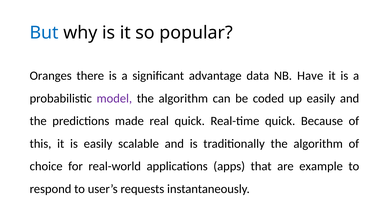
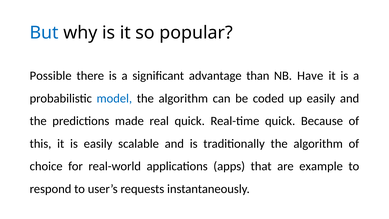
Oranges: Oranges -> Possible
data: data -> than
model colour: purple -> blue
